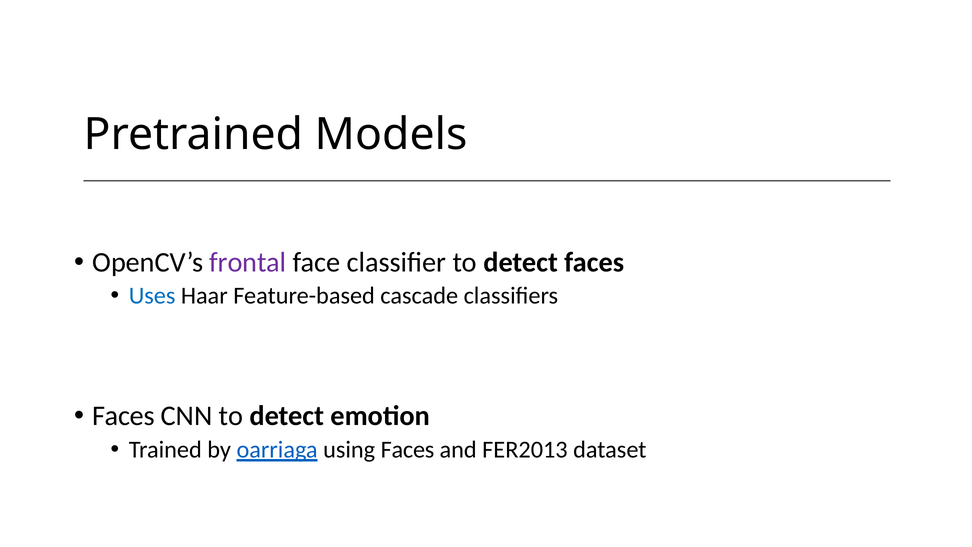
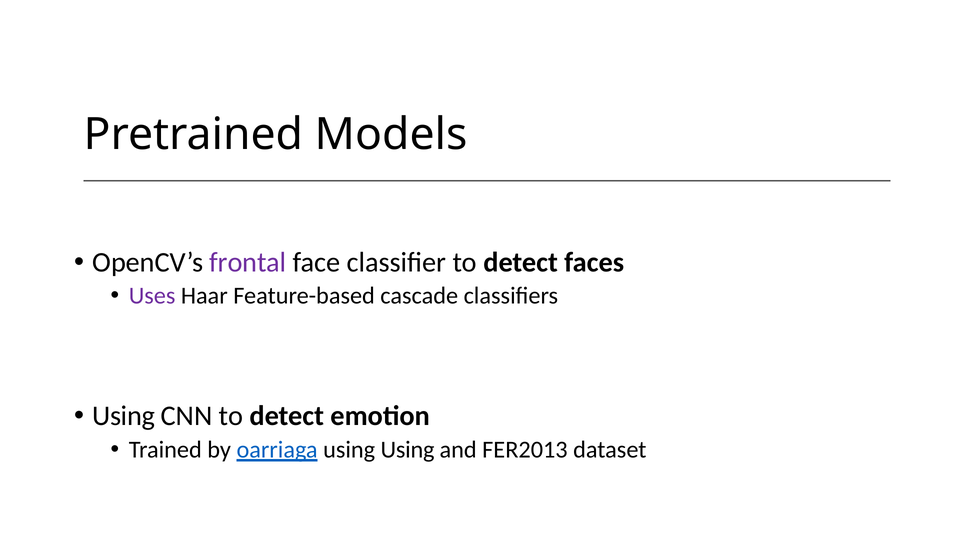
Uses colour: blue -> purple
Faces at (124, 416): Faces -> Using
using Faces: Faces -> Using
